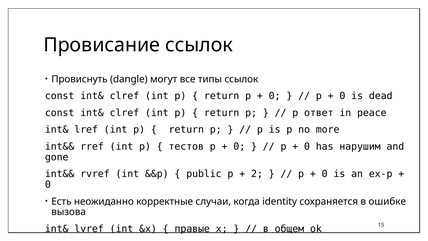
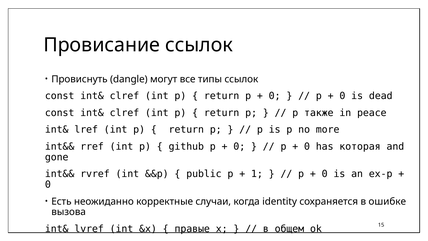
ответ: ответ -> также
тестов: тестов -> github
нарушим: нарушим -> которая
2: 2 -> 1
